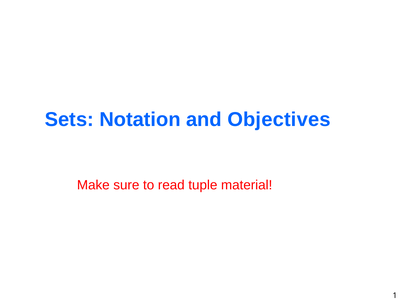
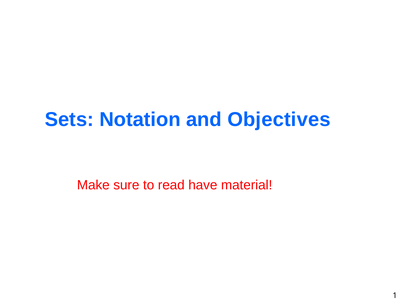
tuple: tuple -> have
